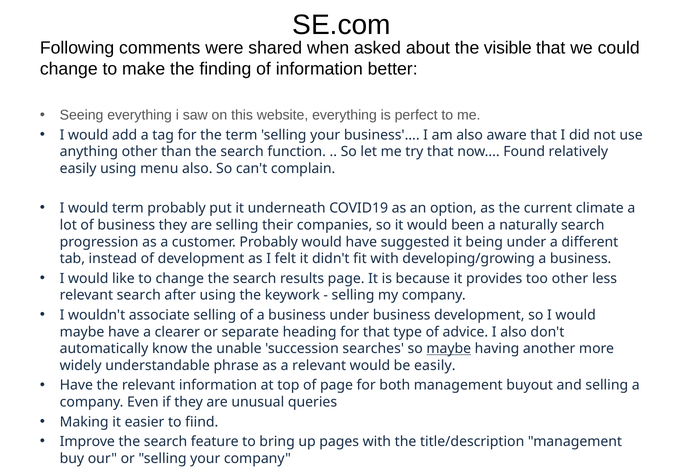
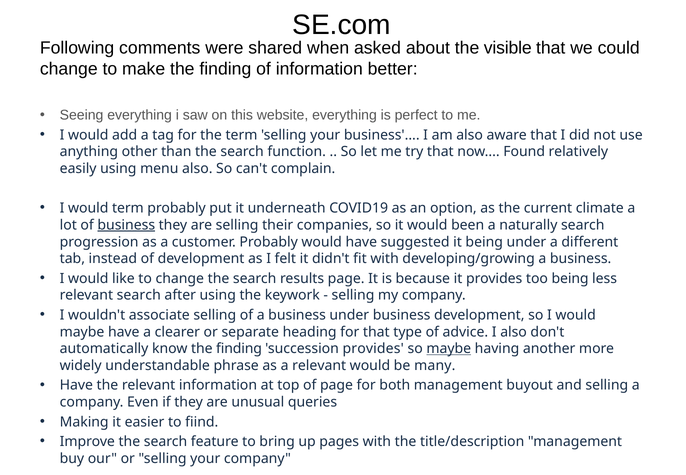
business at (126, 225) underline: none -> present
too other: other -> being
know the unable: unable -> finding
succession searches: searches -> provides
be easily: easily -> many
